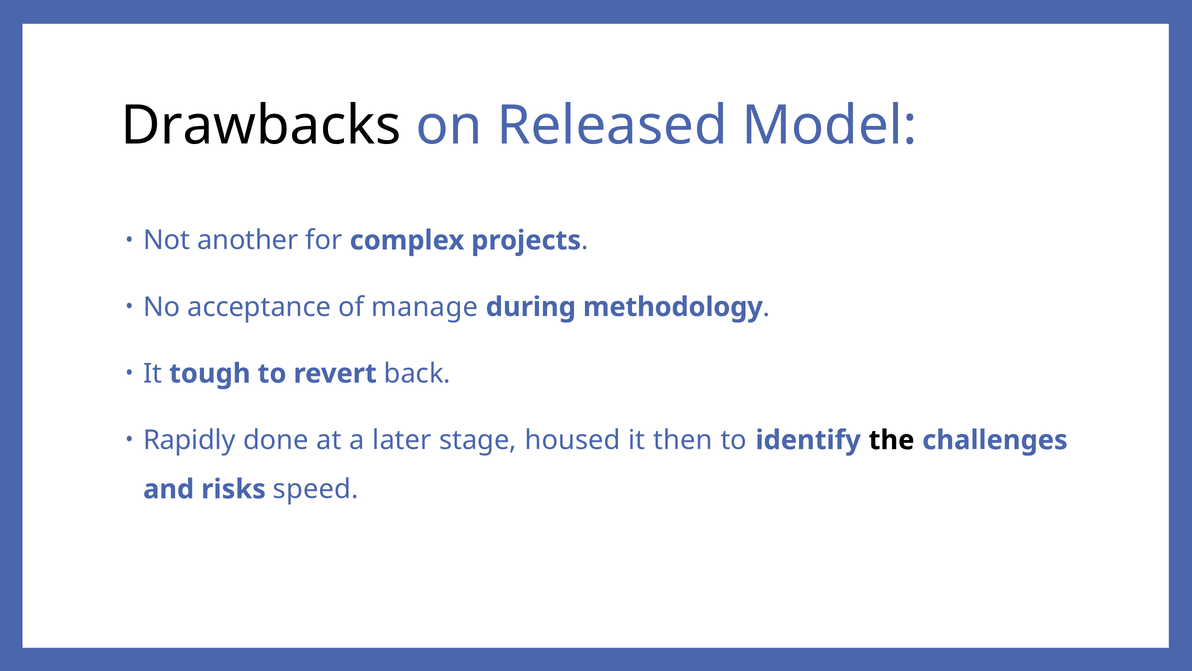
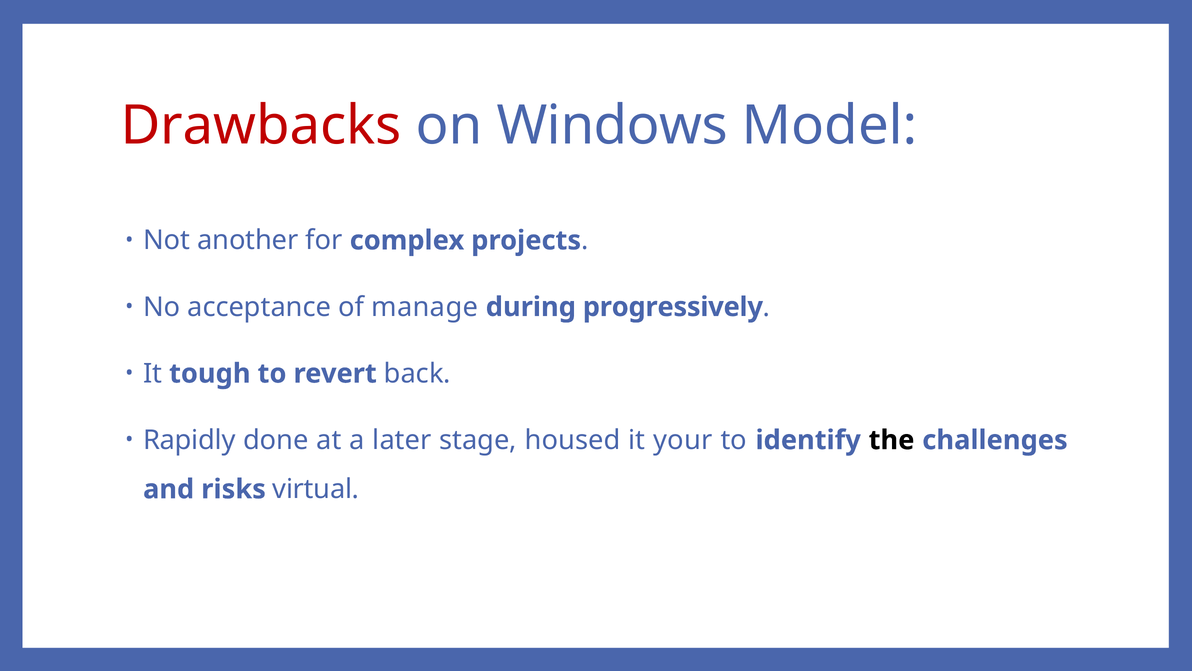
Drawbacks colour: black -> red
Released: Released -> Windows
methodology: methodology -> progressively
then: then -> your
speed: speed -> virtual
